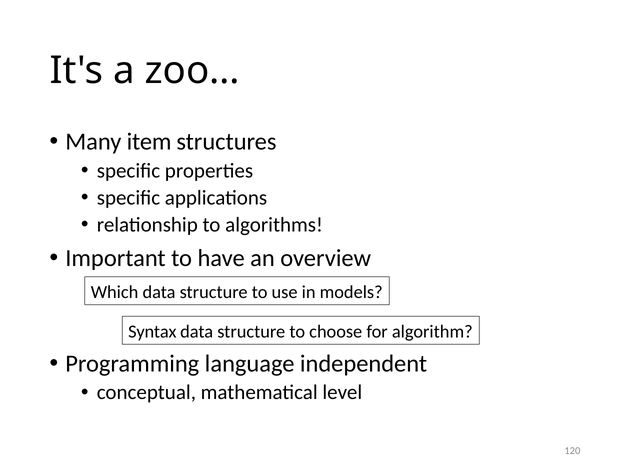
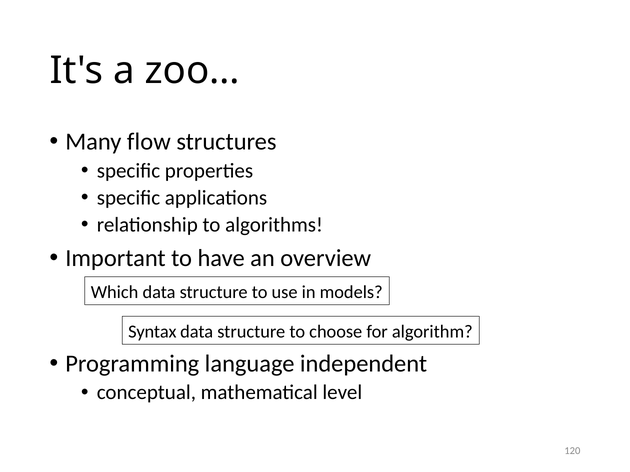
item: item -> flow
